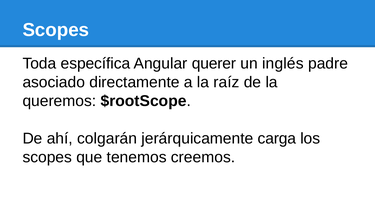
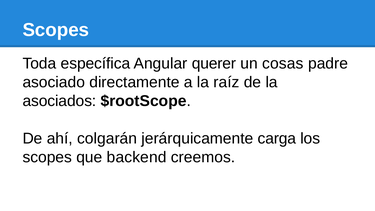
inglés: inglés -> cosas
queremos: queremos -> asociados
tenemos: tenemos -> backend
